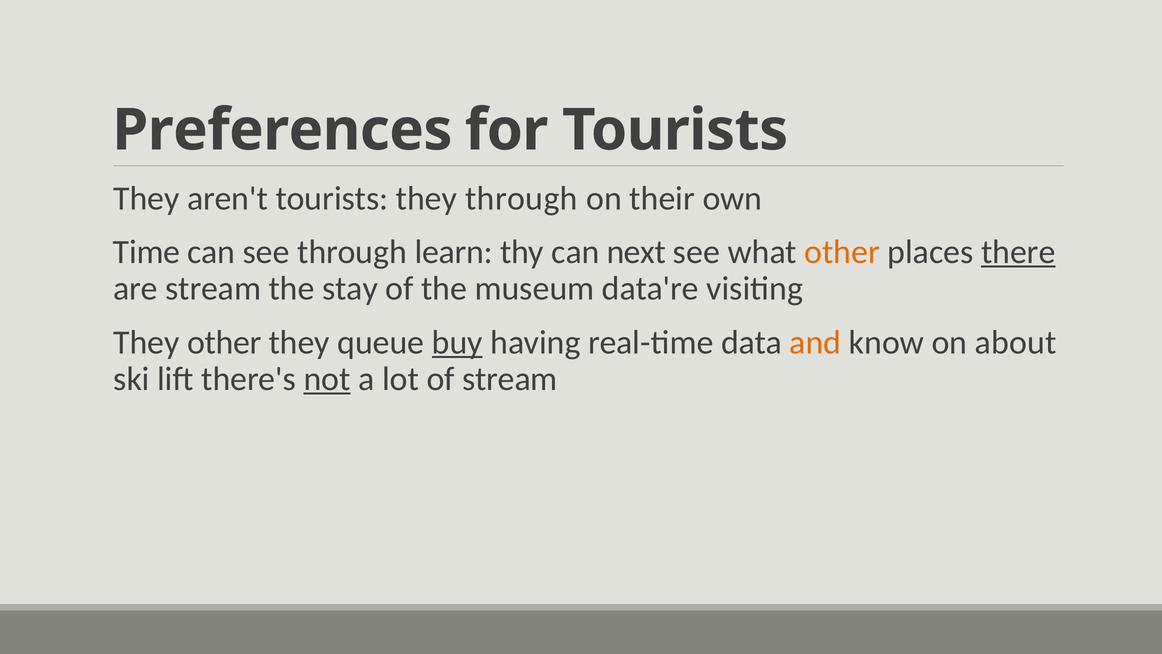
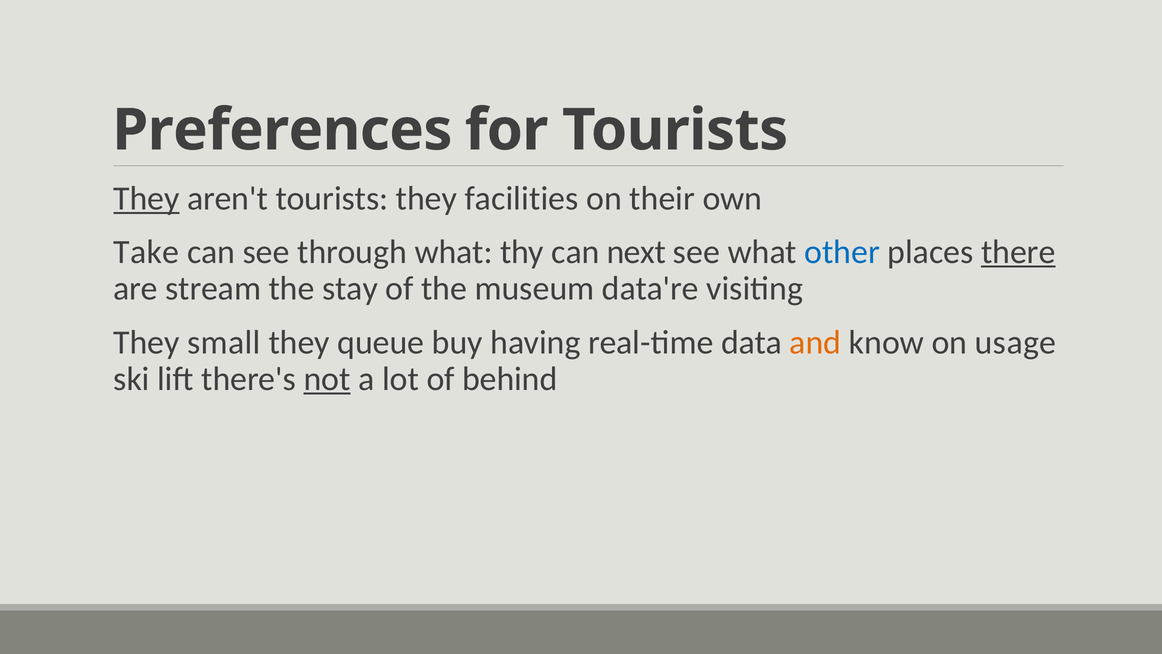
They at (146, 198) underline: none -> present
they through: through -> facilities
Time: Time -> Take
through learn: learn -> what
other at (842, 252) colour: orange -> blue
They other: other -> small
buy underline: present -> none
about: about -> usage
of stream: stream -> behind
